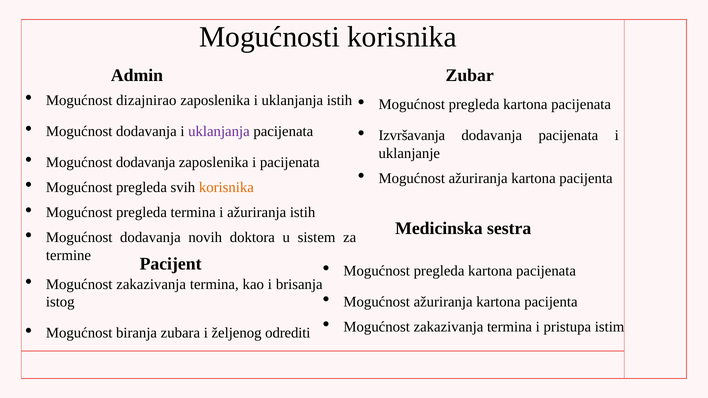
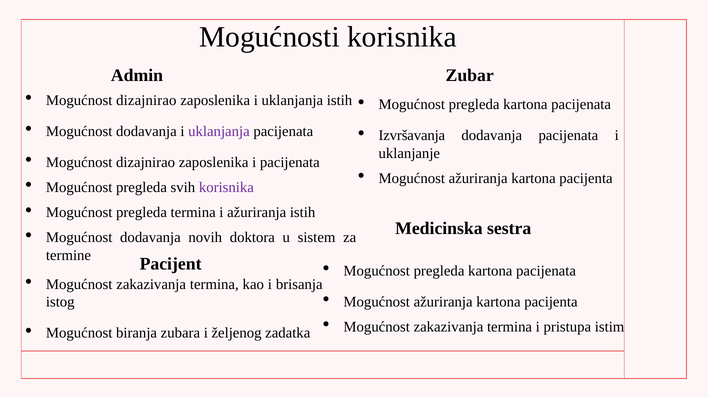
dodavanja at (146, 162): dodavanja -> dizajnirao
korisnika at (226, 188) colour: orange -> purple
odrediti: odrediti -> zadatka
